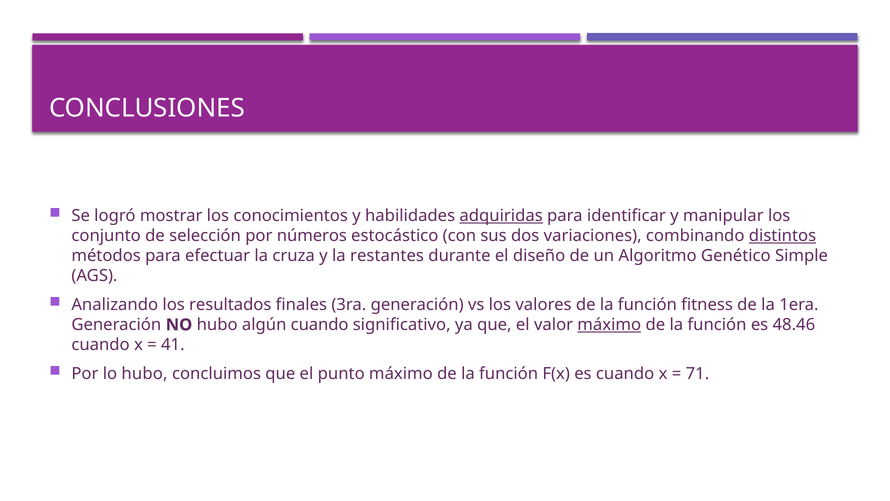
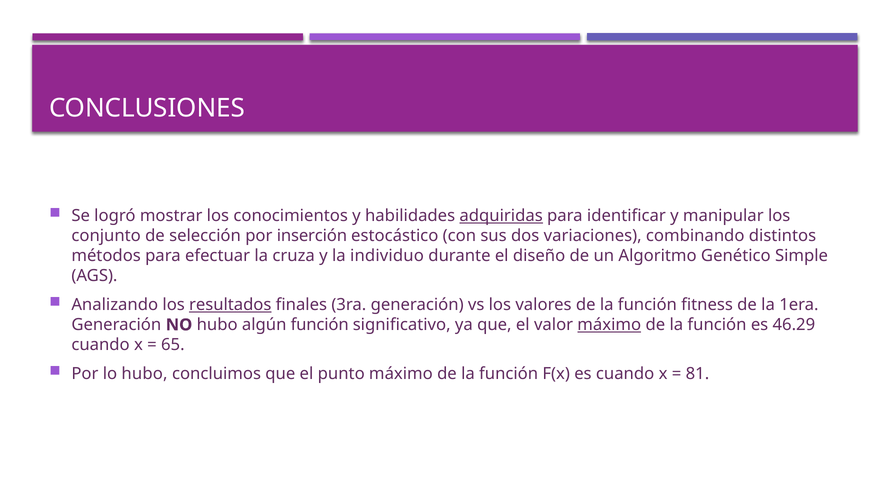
números: números -> inserción
distintos underline: present -> none
restantes: restantes -> individuo
resultados underline: none -> present
algún cuando: cuando -> función
48.46: 48.46 -> 46.29
41: 41 -> 65
71: 71 -> 81
